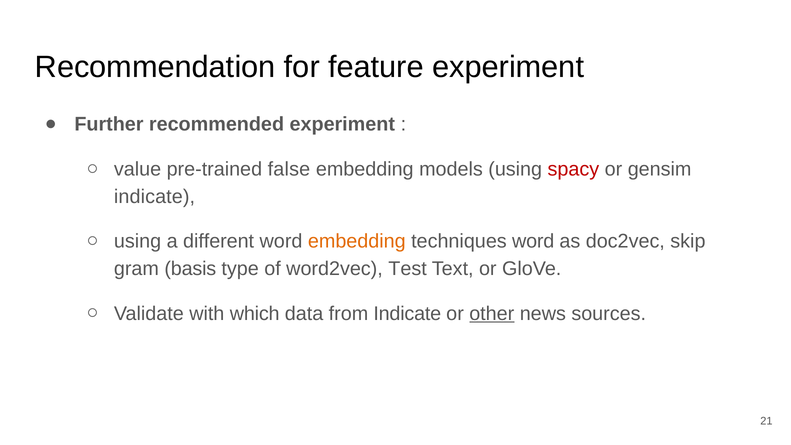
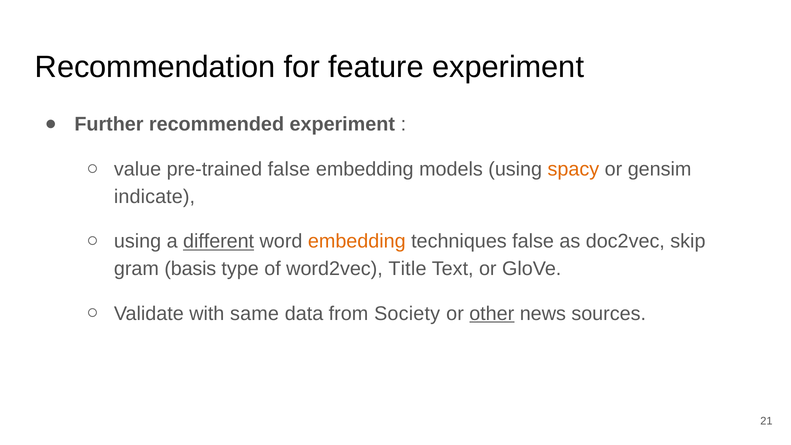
spacy colour: red -> orange
different underline: none -> present
techniques word: word -> false
Test: Test -> Title
which: which -> same
from Indicate: Indicate -> Society
